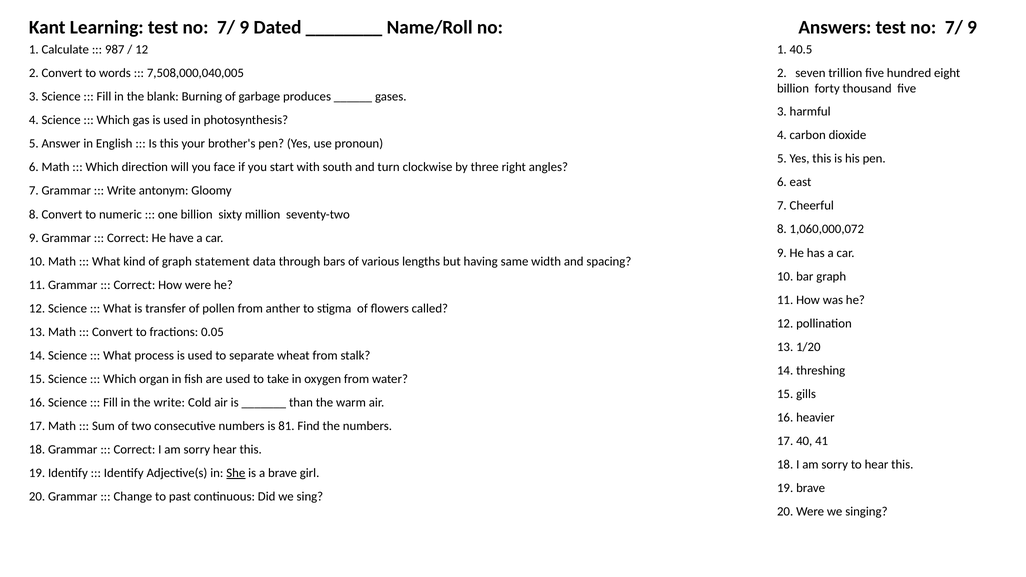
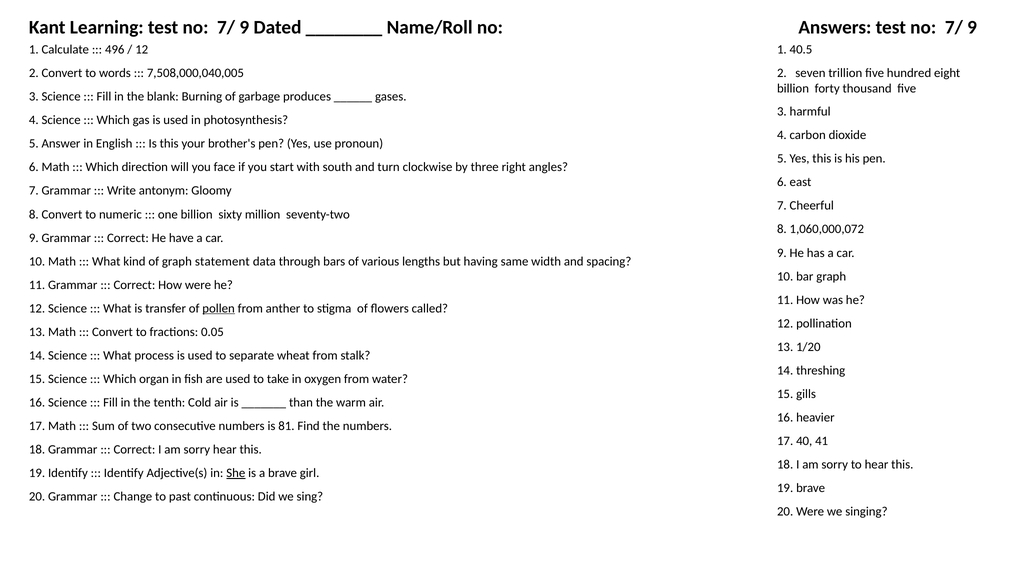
987: 987 -> 496
pollen underline: none -> present
the write: write -> tenth
